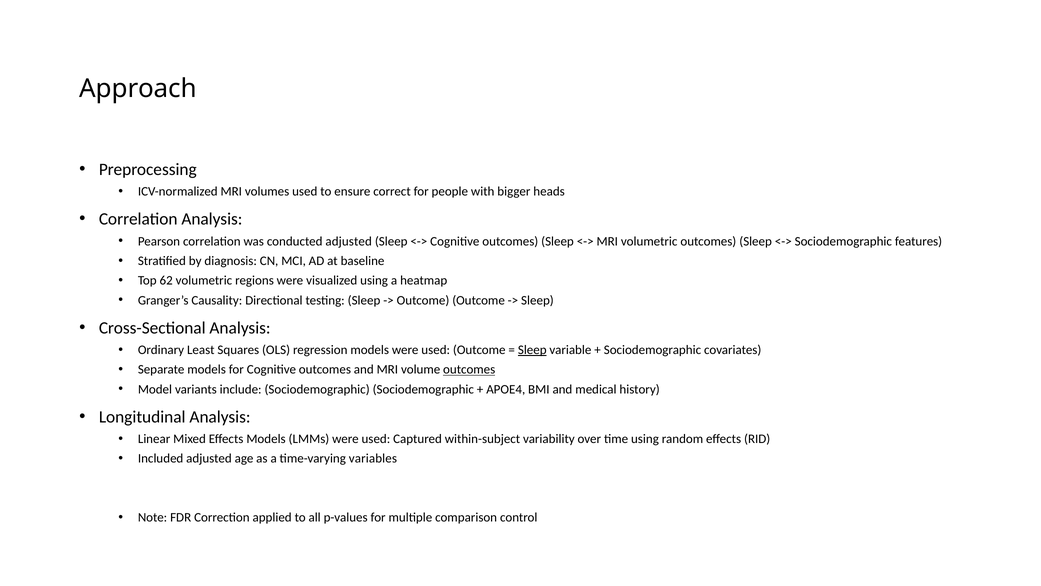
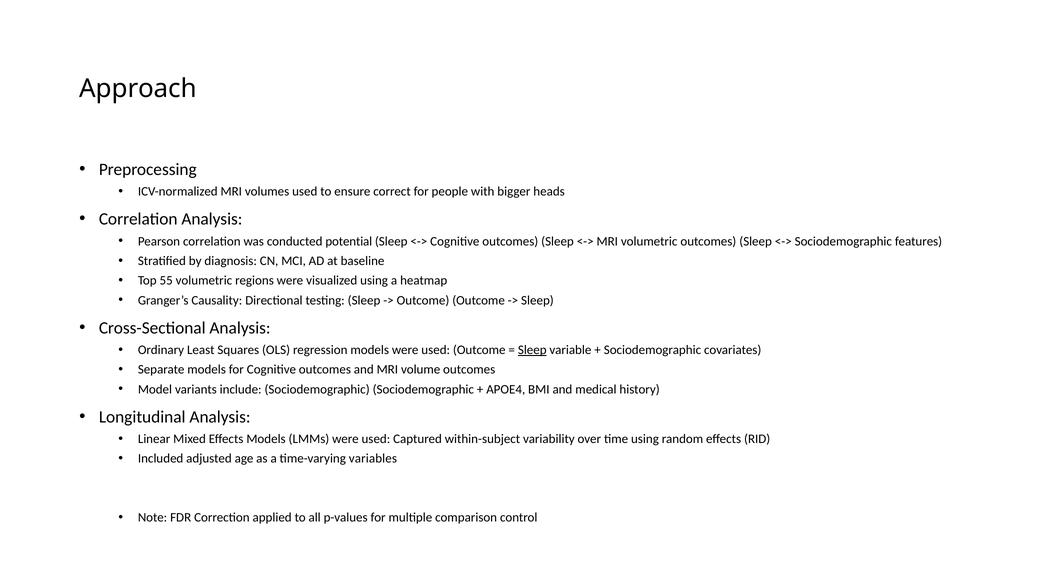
conducted adjusted: adjusted -> potential
62: 62 -> 55
outcomes at (469, 369) underline: present -> none
